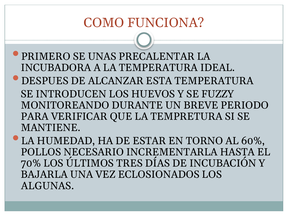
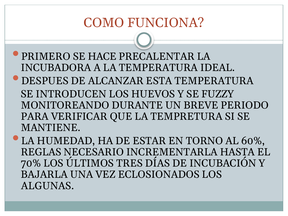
UNAS: UNAS -> HACE
POLLOS: POLLOS -> REGLAS
